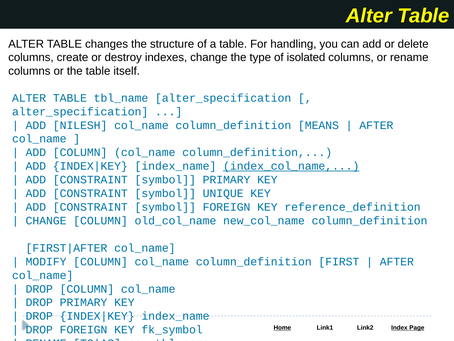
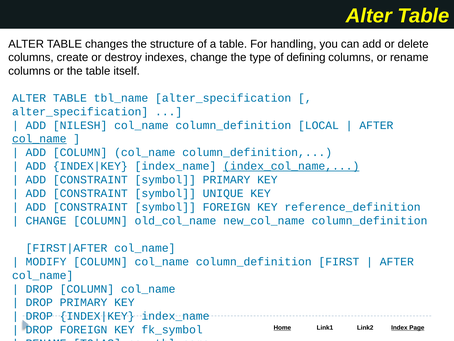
isolated: isolated -> defining
MEANS: MEANS -> LOCAL
col_name at (39, 139) underline: none -> present
